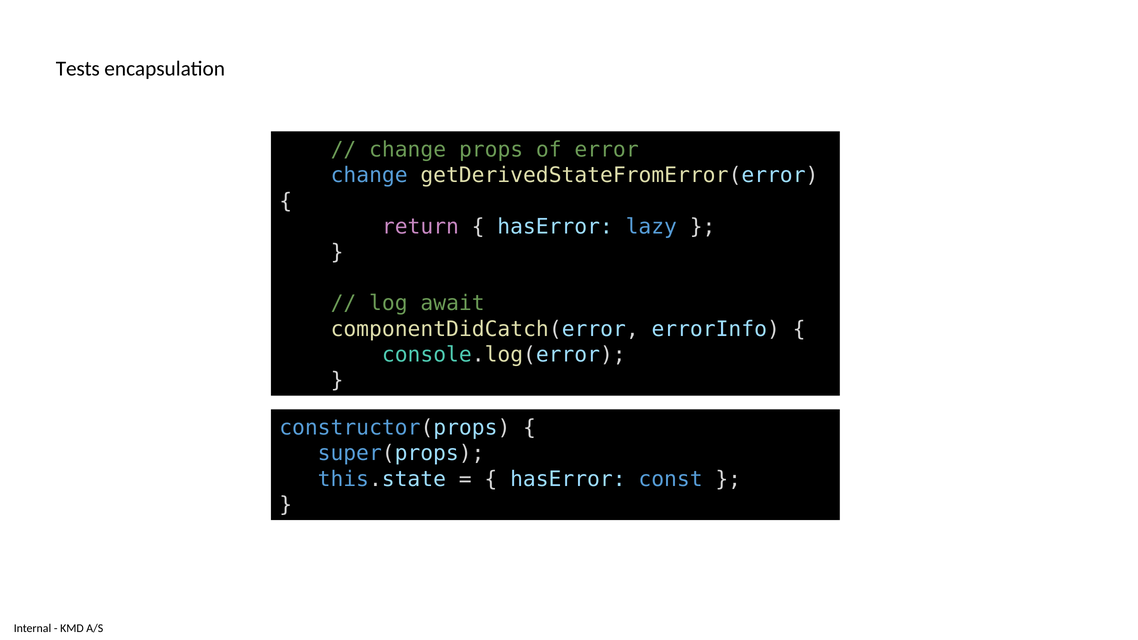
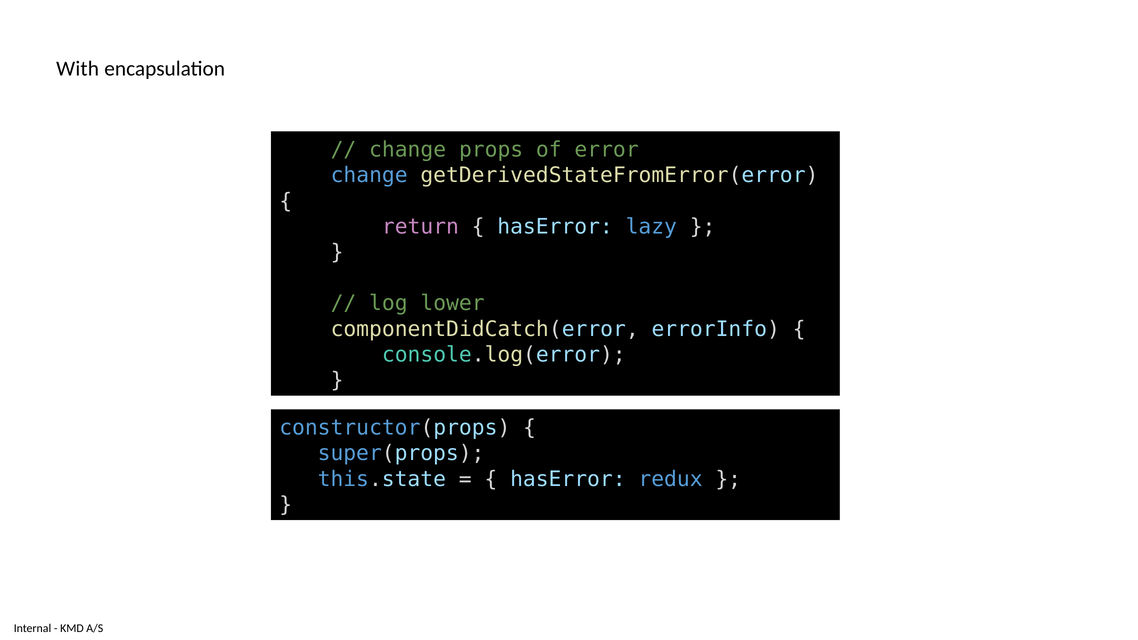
Tests: Tests -> With
await: await -> lower
const: const -> redux
